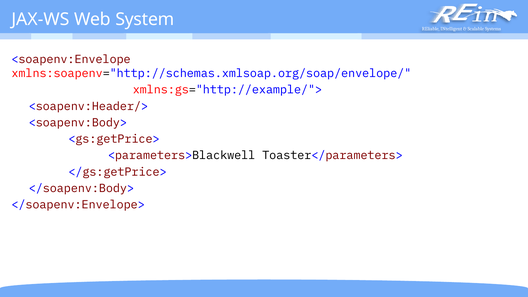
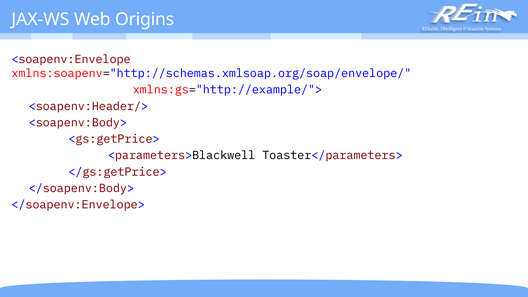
System: System -> Origins
